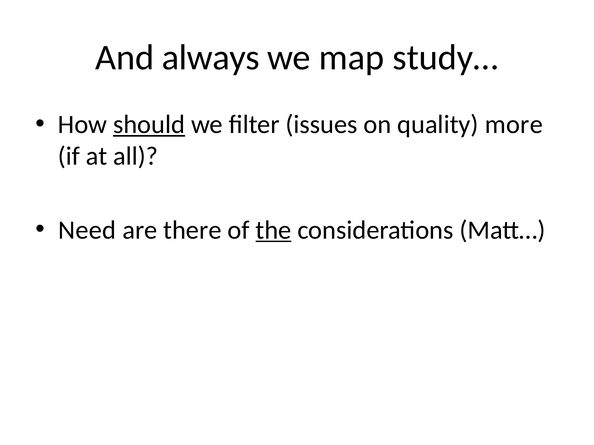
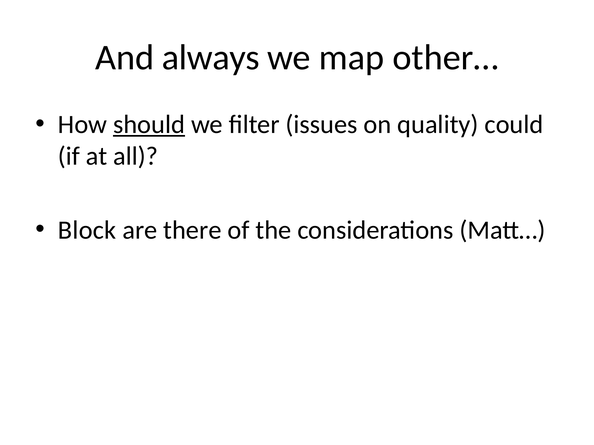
study…: study… -> other…
more: more -> could
Need: Need -> Block
the underline: present -> none
